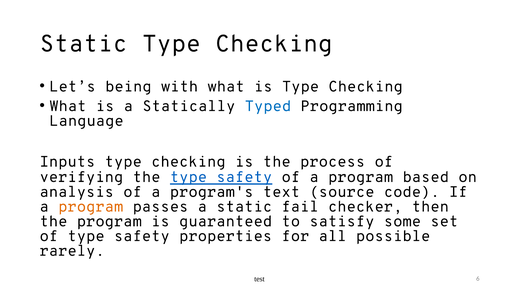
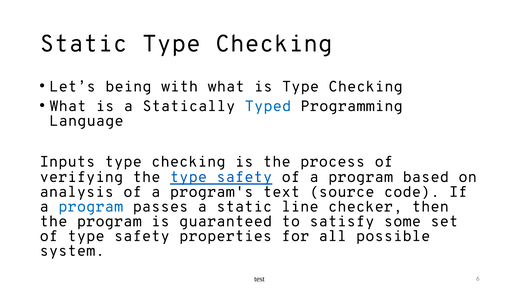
program at (91, 207) colour: orange -> blue
fail: fail -> line
rarely: rarely -> system
